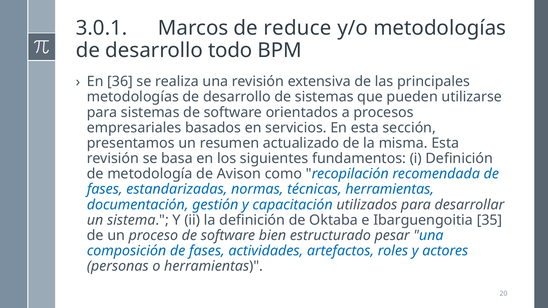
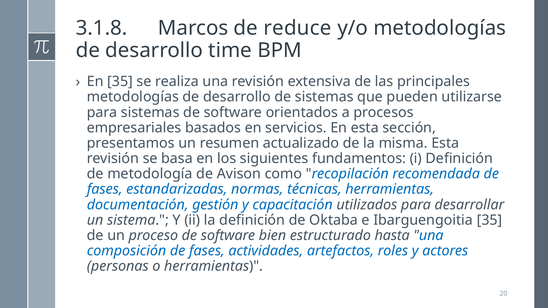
3.0.1: 3.0.1 -> 3.1.8
todo: todo -> time
En 36: 36 -> 35
pesar: pesar -> hasta
